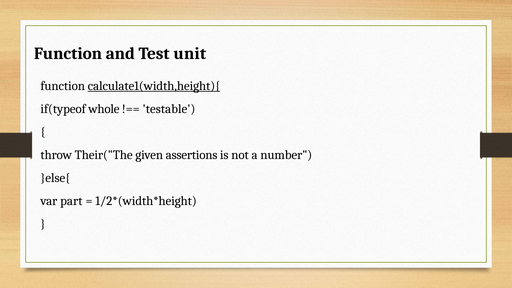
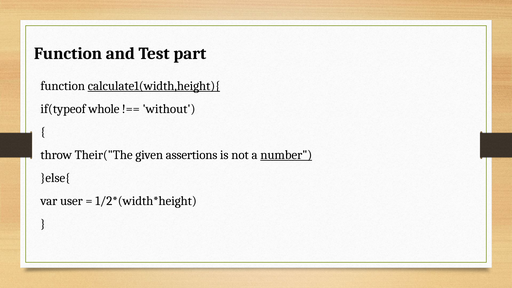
unit: unit -> part
testable: testable -> without
number underline: none -> present
part: part -> user
